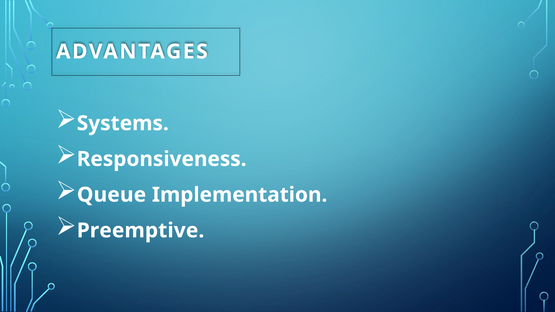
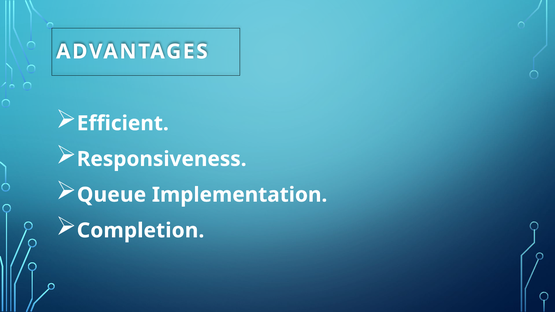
Systems: Systems -> Efficient
Preemptive: Preemptive -> Completion
